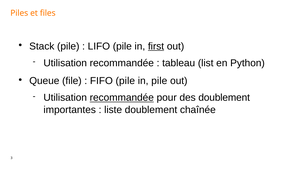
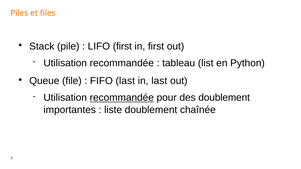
LIFO pile: pile -> first
first at (156, 46) underline: present -> none
FIFO pile: pile -> last
in pile: pile -> last
